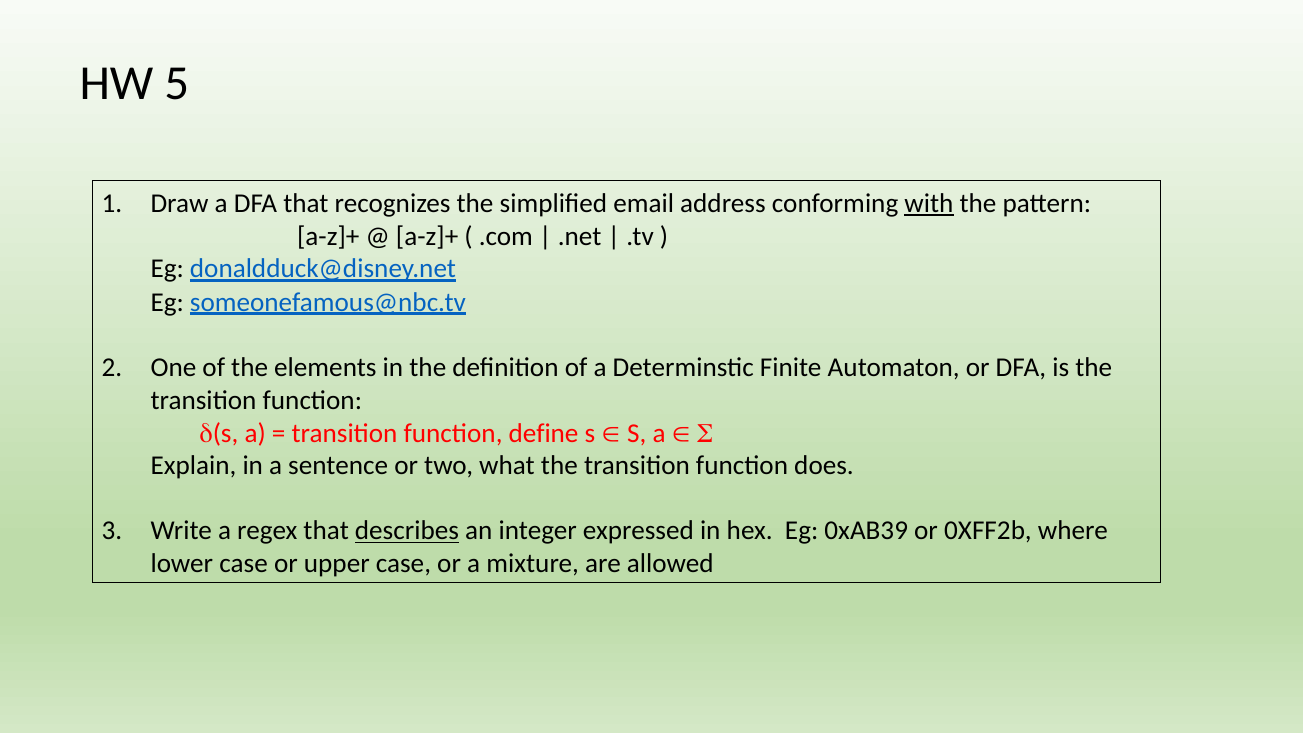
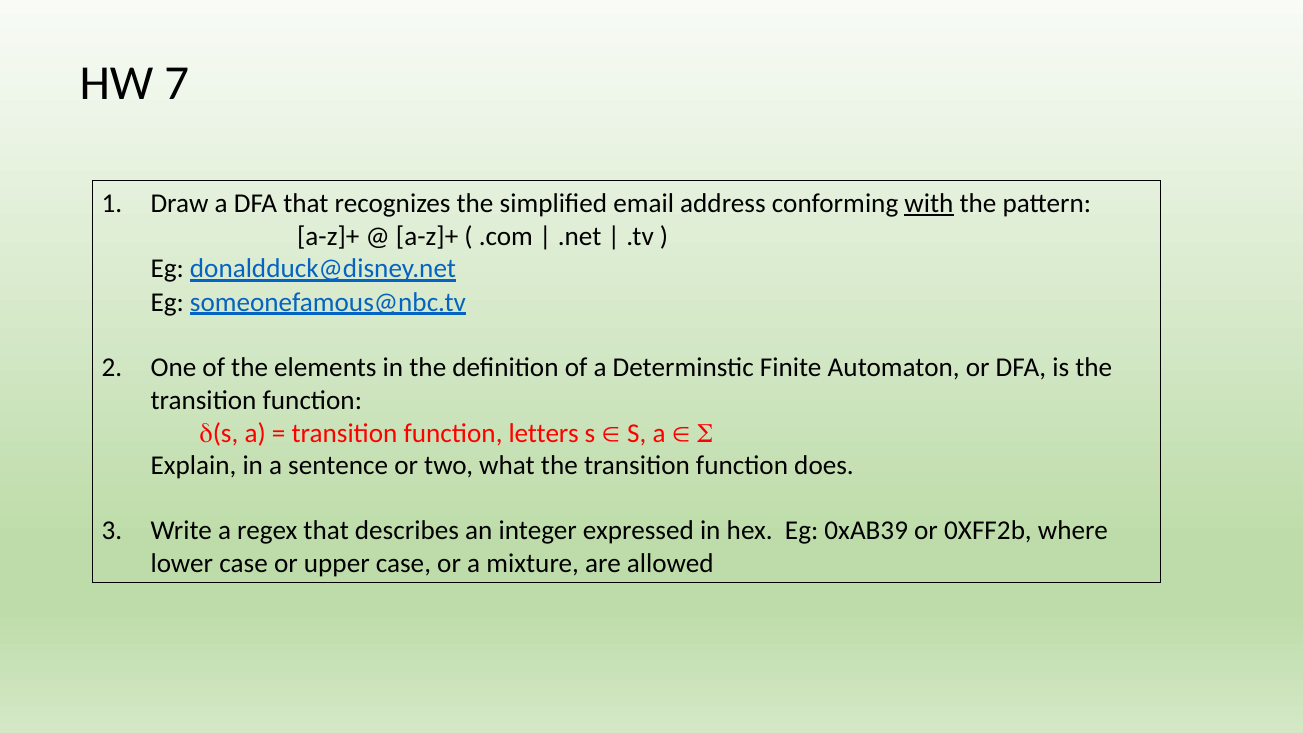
5: 5 -> 7
define: define -> letters
describes underline: present -> none
